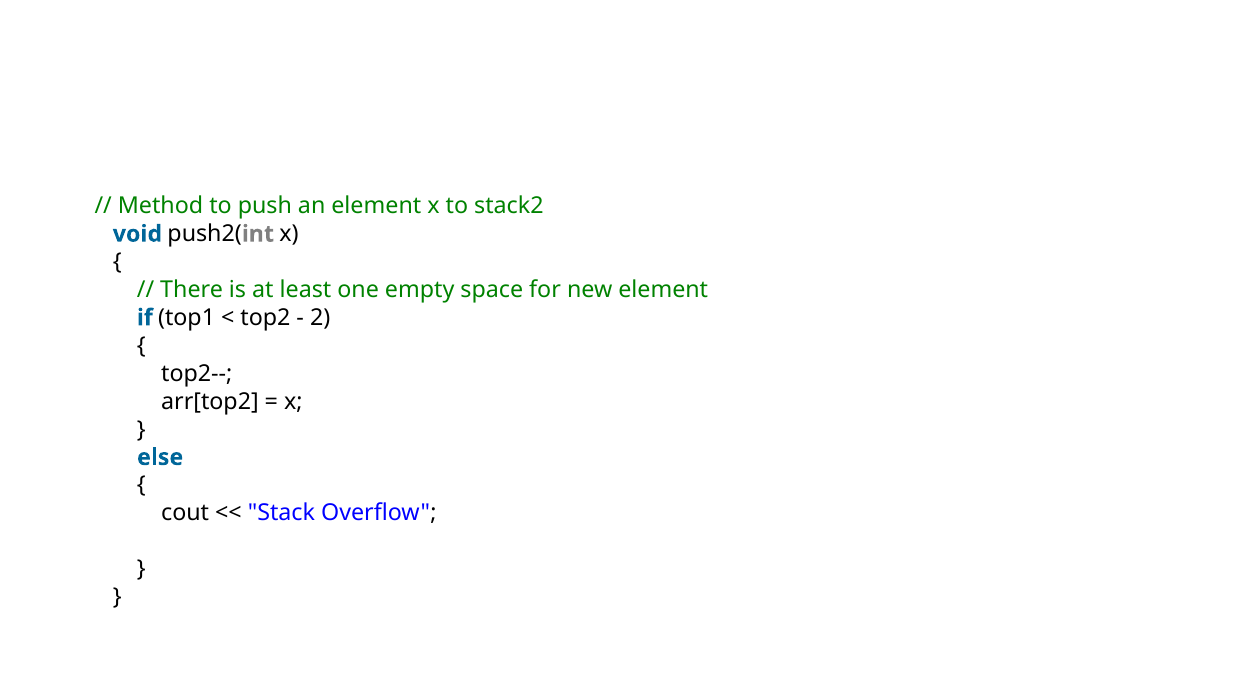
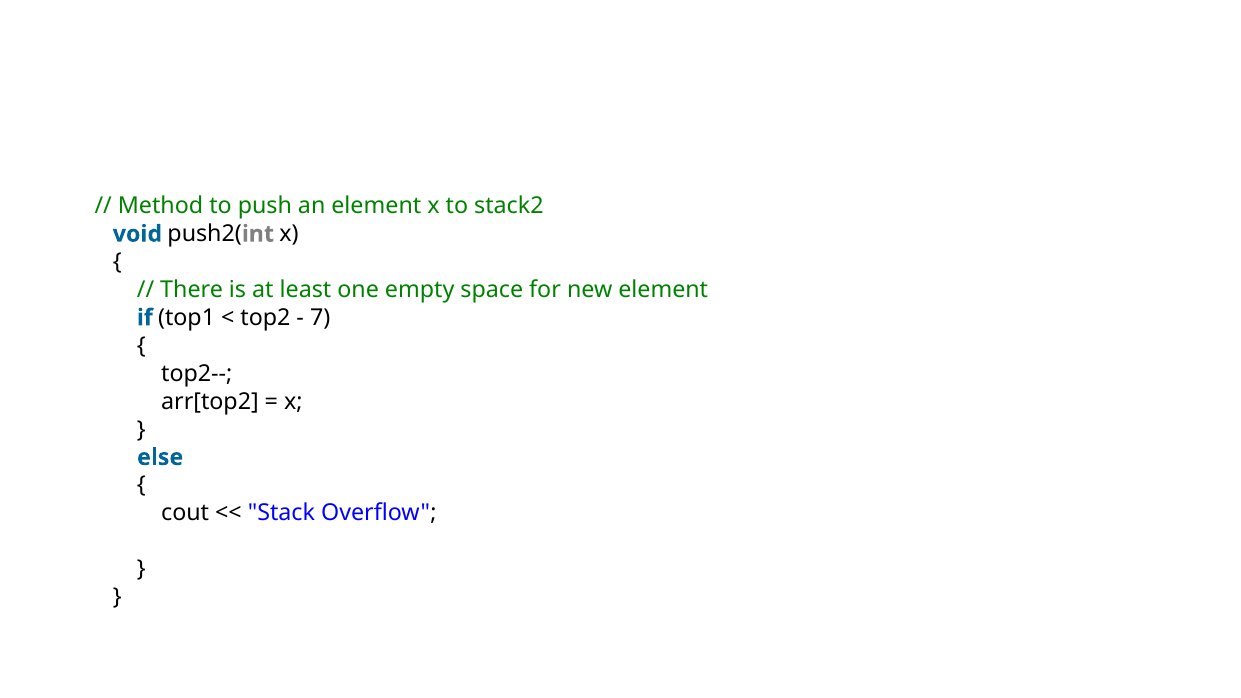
2: 2 -> 7
